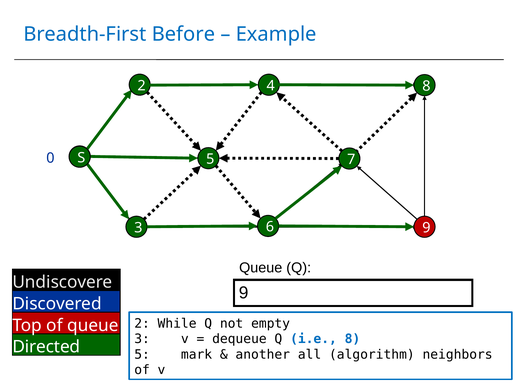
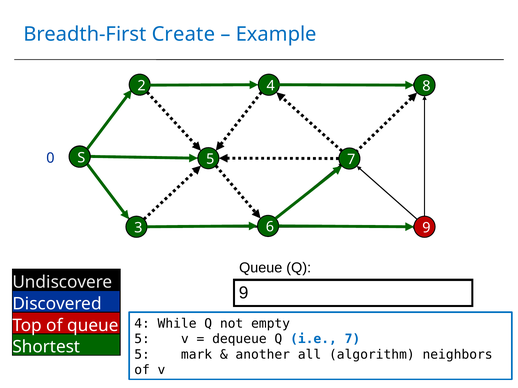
Before: Before -> Create
queue 2: 2 -> 4
3 at (142, 339): 3 -> 5
i.e 8: 8 -> 7
Directed: Directed -> Shortest
